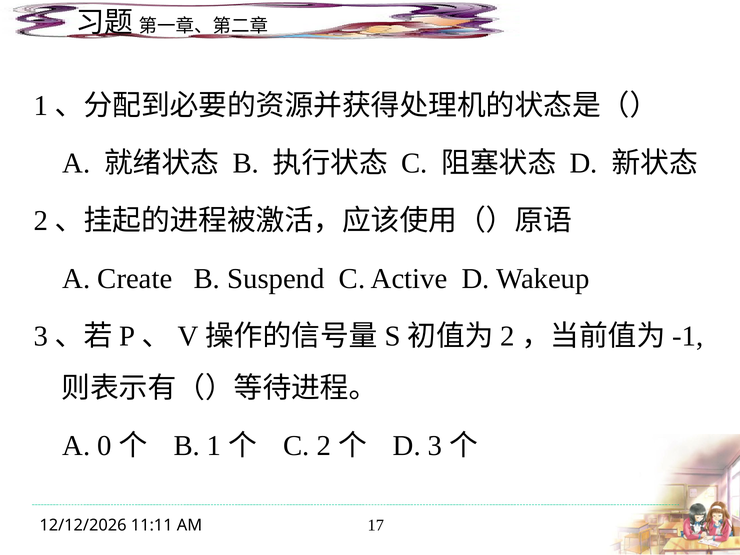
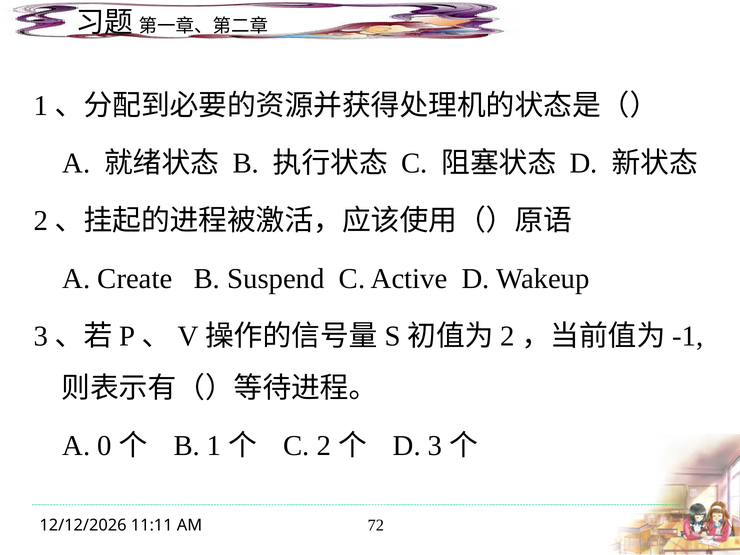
17: 17 -> 72
